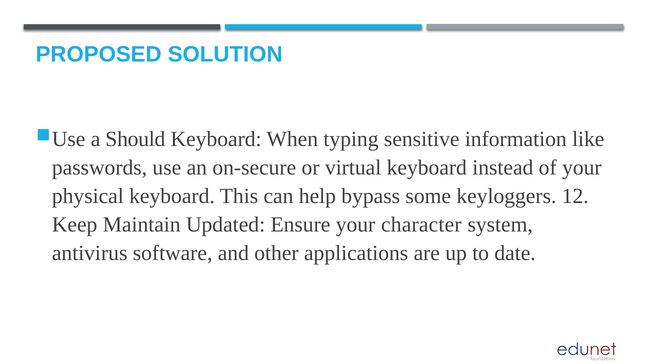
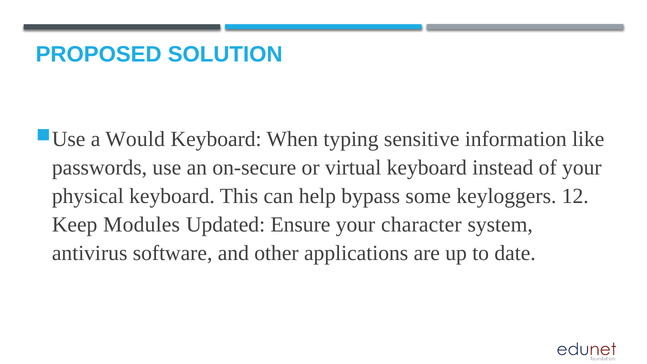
Should: Should -> Would
Maintain: Maintain -> Modules
